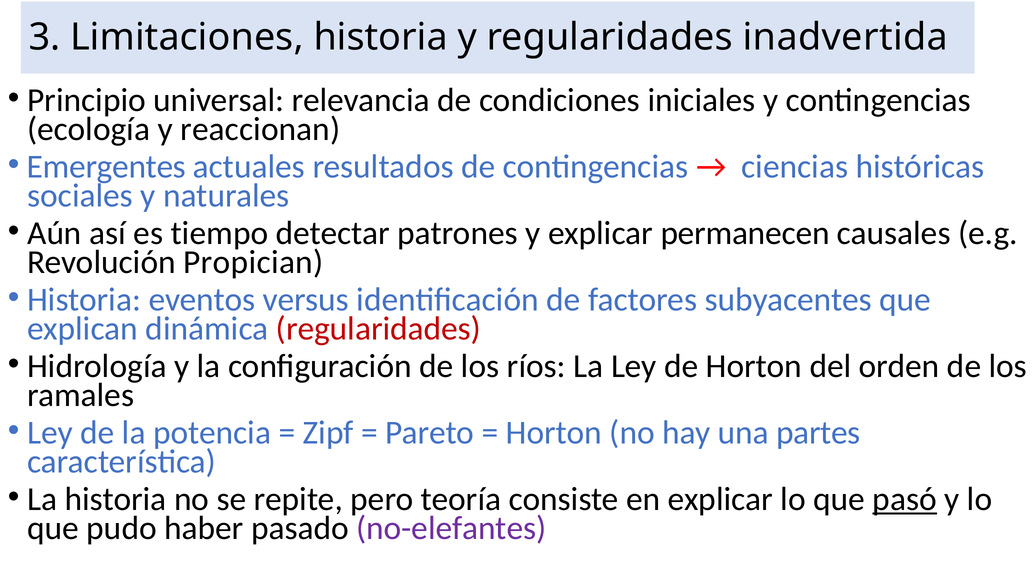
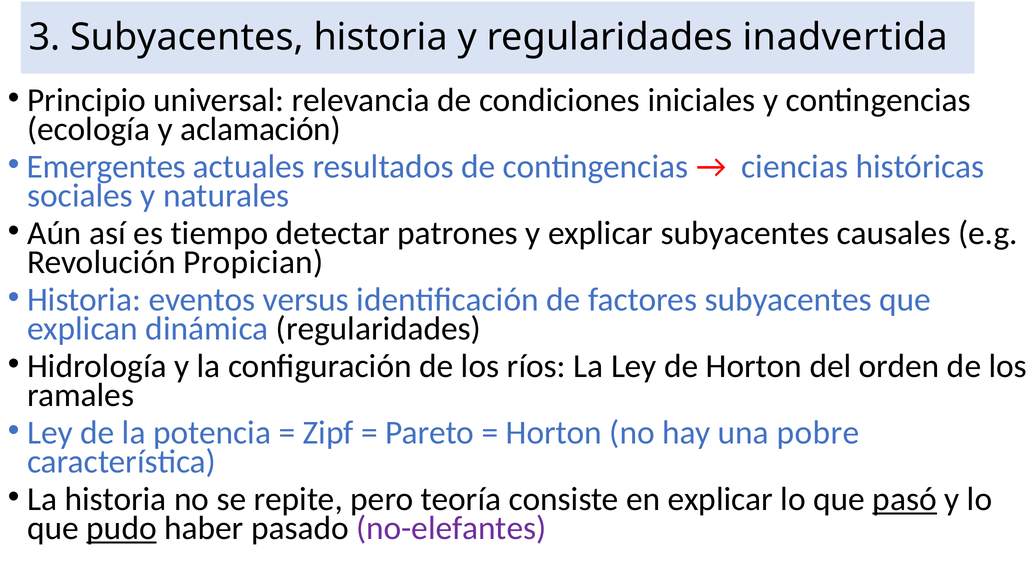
3 Limitaciones: Limitaciones -> Subyacentes
reaccionan: reaccionan -> aclamación
explicar permanecen: permanecen -> subyacentes
regularidades at (379, 329) colour: red -> black
partes: partes -> pobre
pudo underline: none -> present
